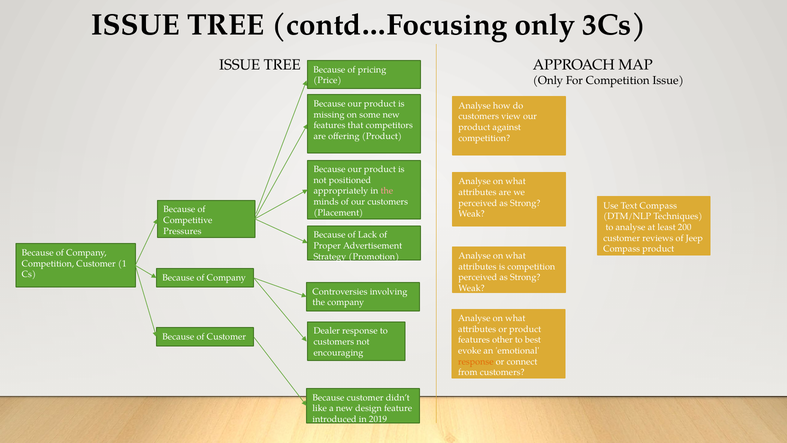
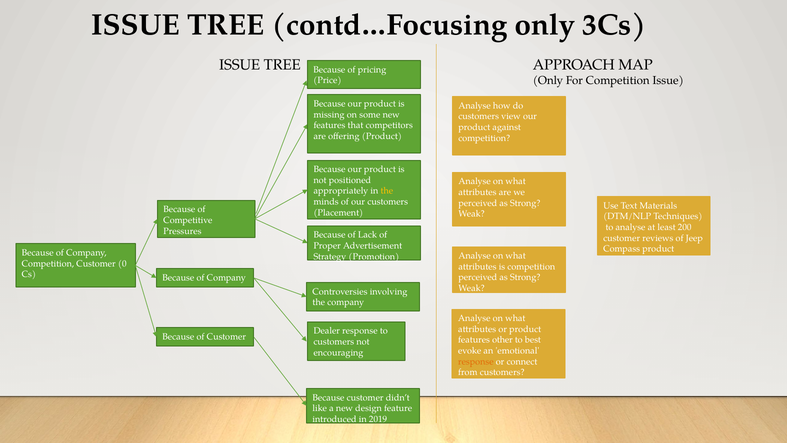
the at (387, 191) colour: pink -> yellow
Text Compass: Compass -> Materials
1: 1 -> 0
